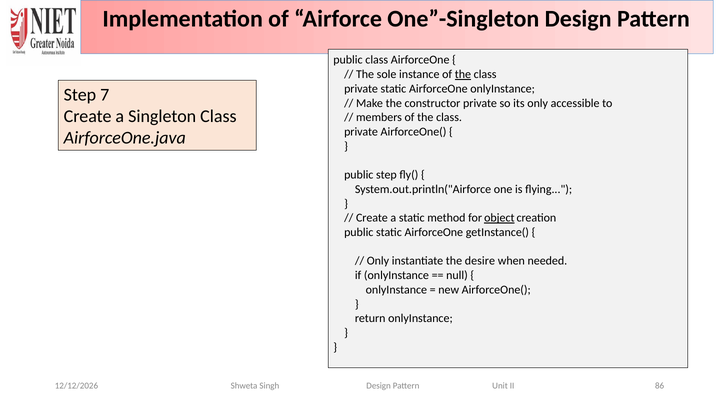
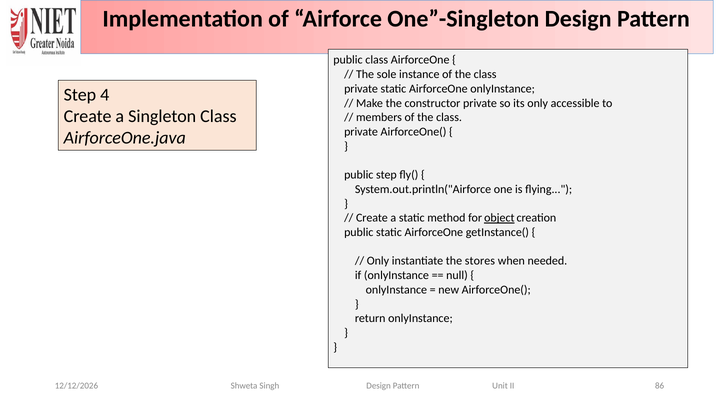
the at (463, 74) underline: present -> none
7: 7 -> 4
desire: desire -> stores
